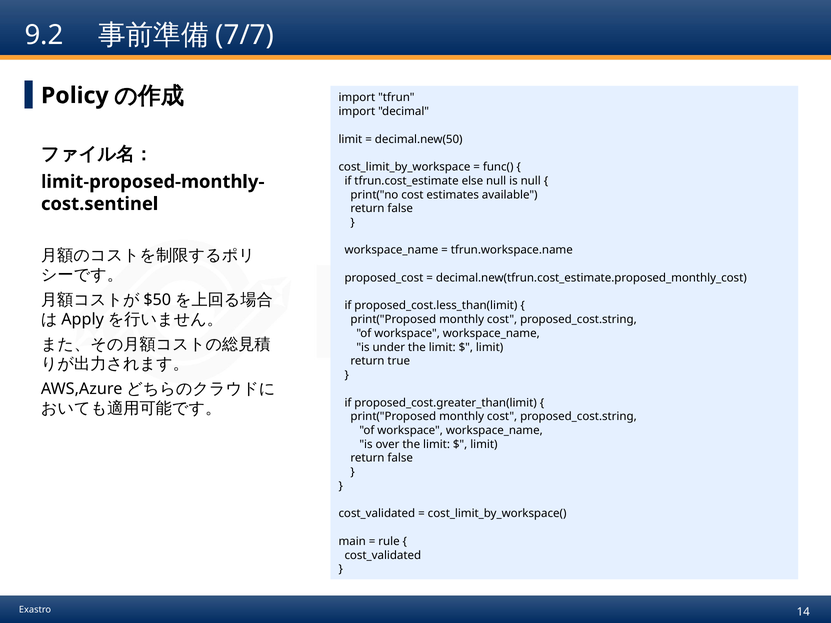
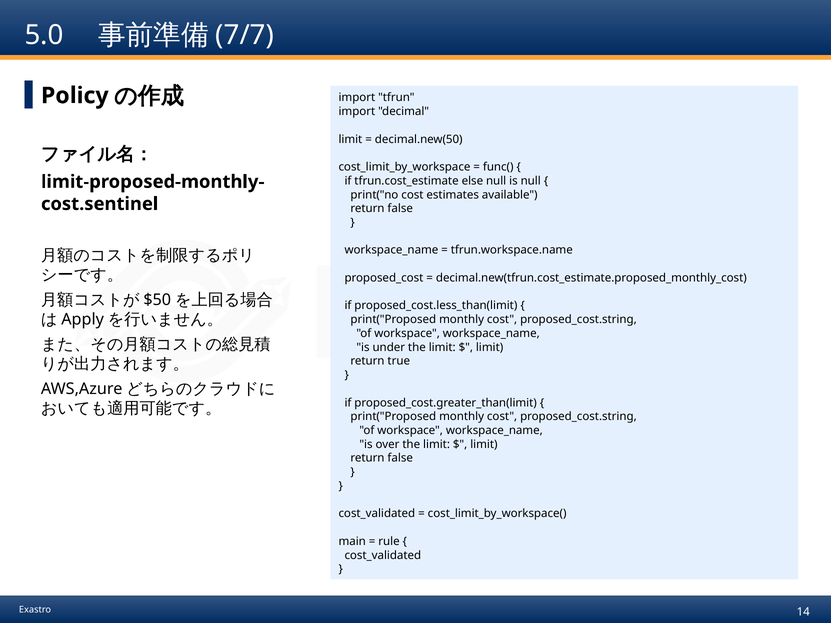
9.2: 9.2 -> 5.0
